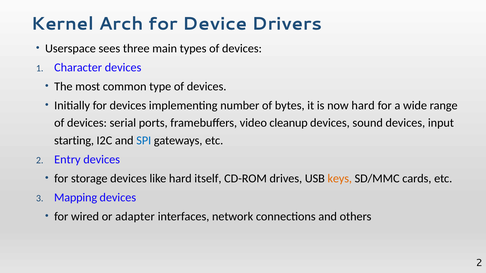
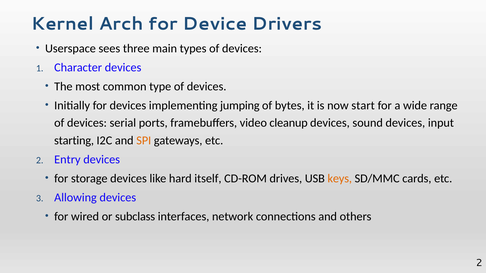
number: number -> jumping
now hard: hard -> start
SPI colour: blue -> orange
Mapping: Mapping -> Allowing
adapter: adapter -> subclass
